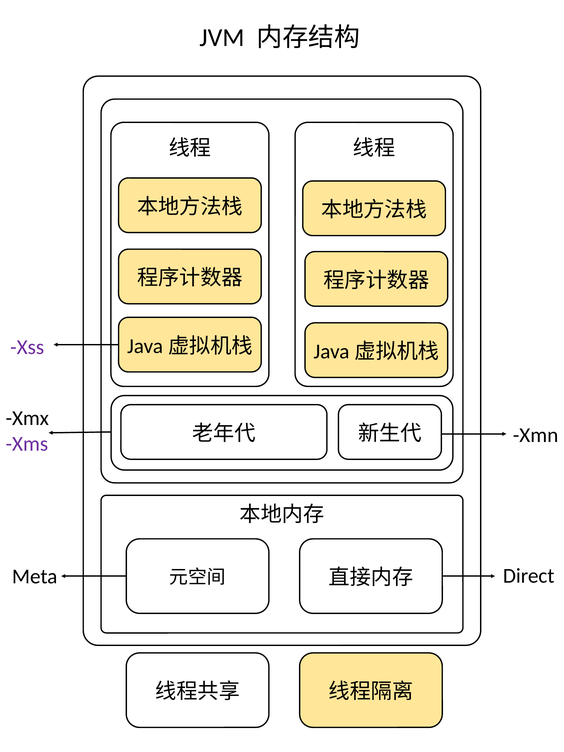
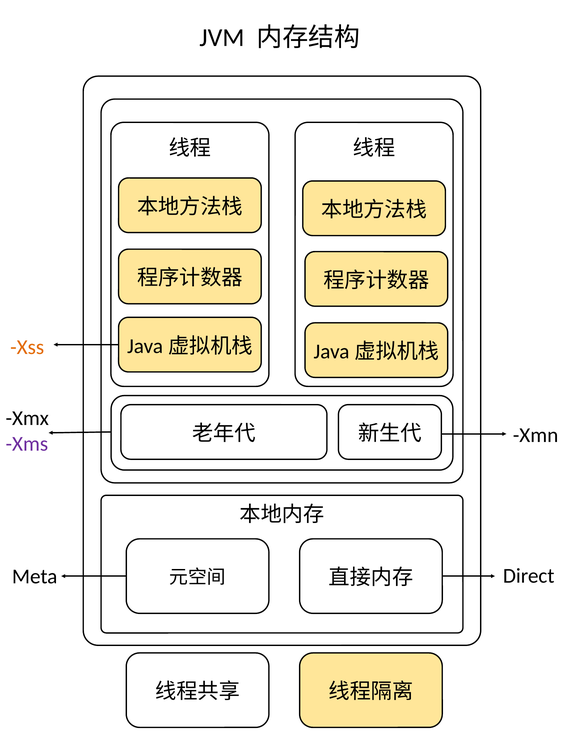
Xss colour: purple -> orange
